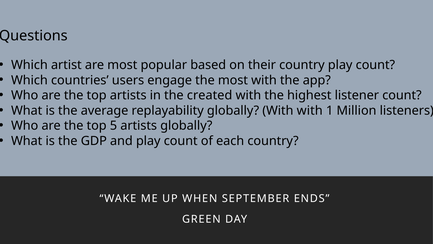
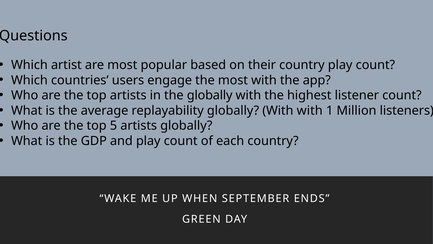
the created: created -> globally
